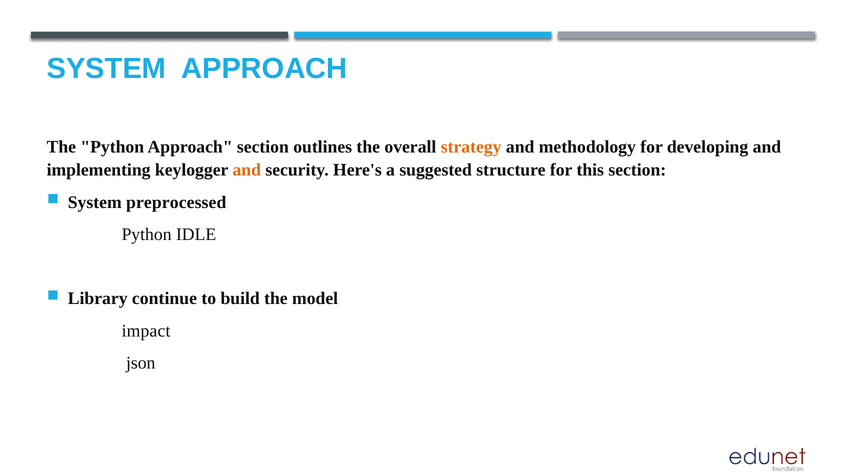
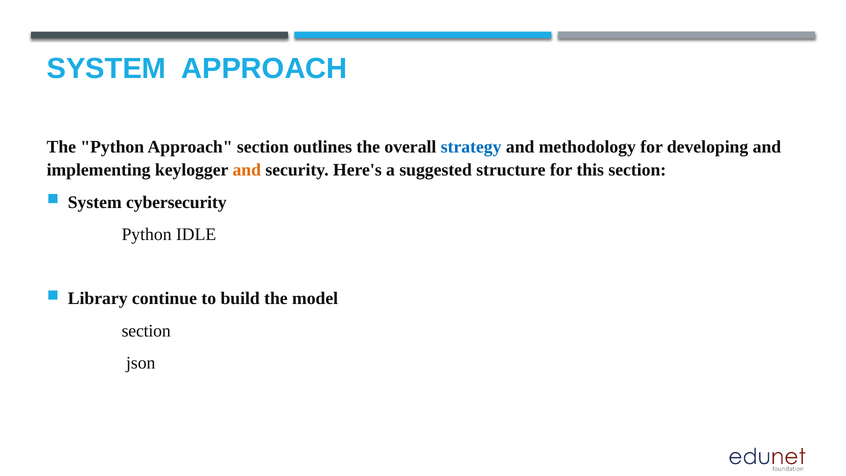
strategy colour: orange -> blue
preprocessed: preprocessed -> cybersecurity
impact at (146, 331): impact -> section
